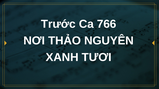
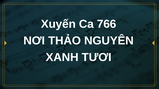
Trước: Trước -> Xuyến
